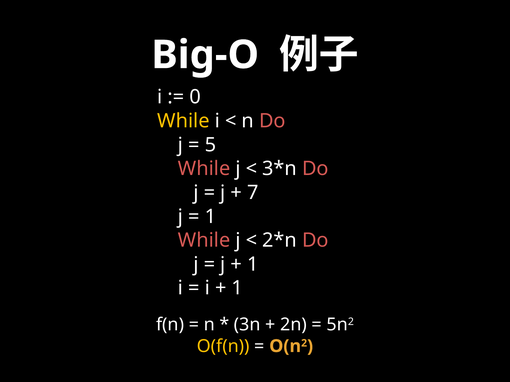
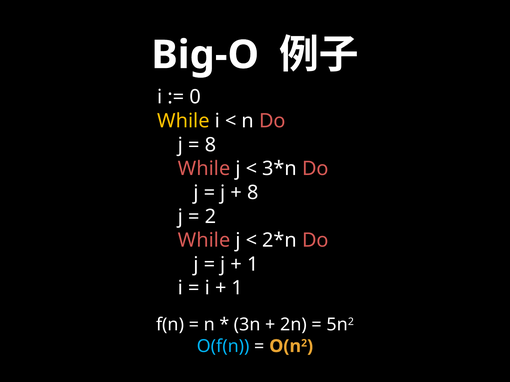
5 at (210, 145): 5 -> 8
7 at (253, 193): 7 -> 8
1 at (210, 217): 1 -> 2
O(f(n colour: yellow -> light blue
